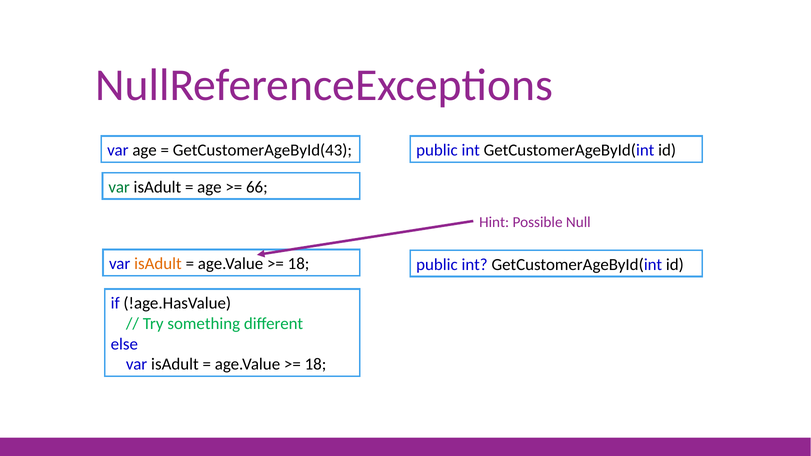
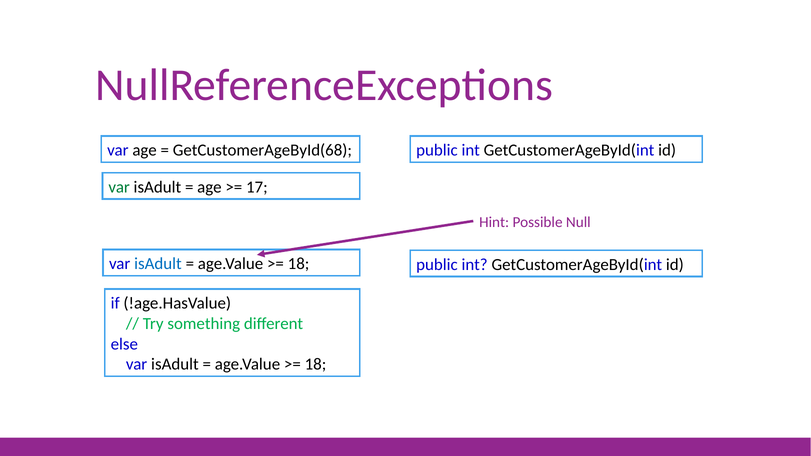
GetCustomerAgeById(43: GetCustomerAgeById(43 -> GetCustomerAgeById(68
66: 66 -> 17
isAdult at (158, 264) colour: orange -> blue
